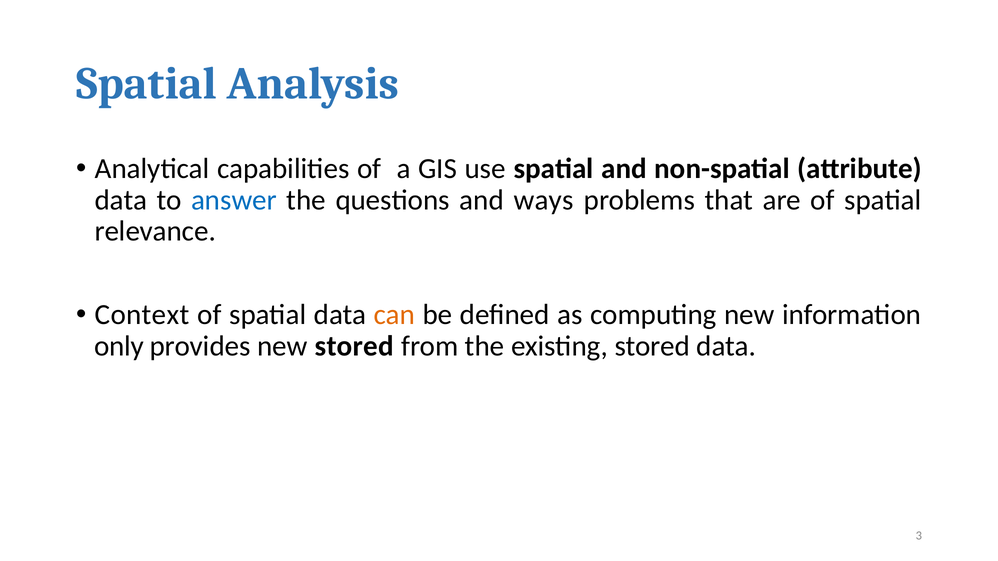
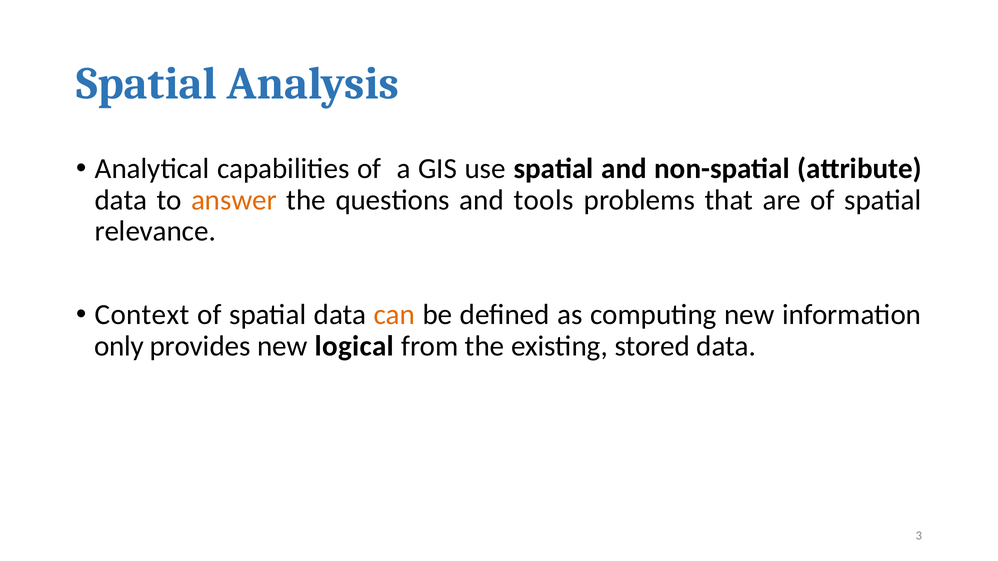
answer colour: blue -> orange
ways: ways -> tools
new stored: stored -> logical
